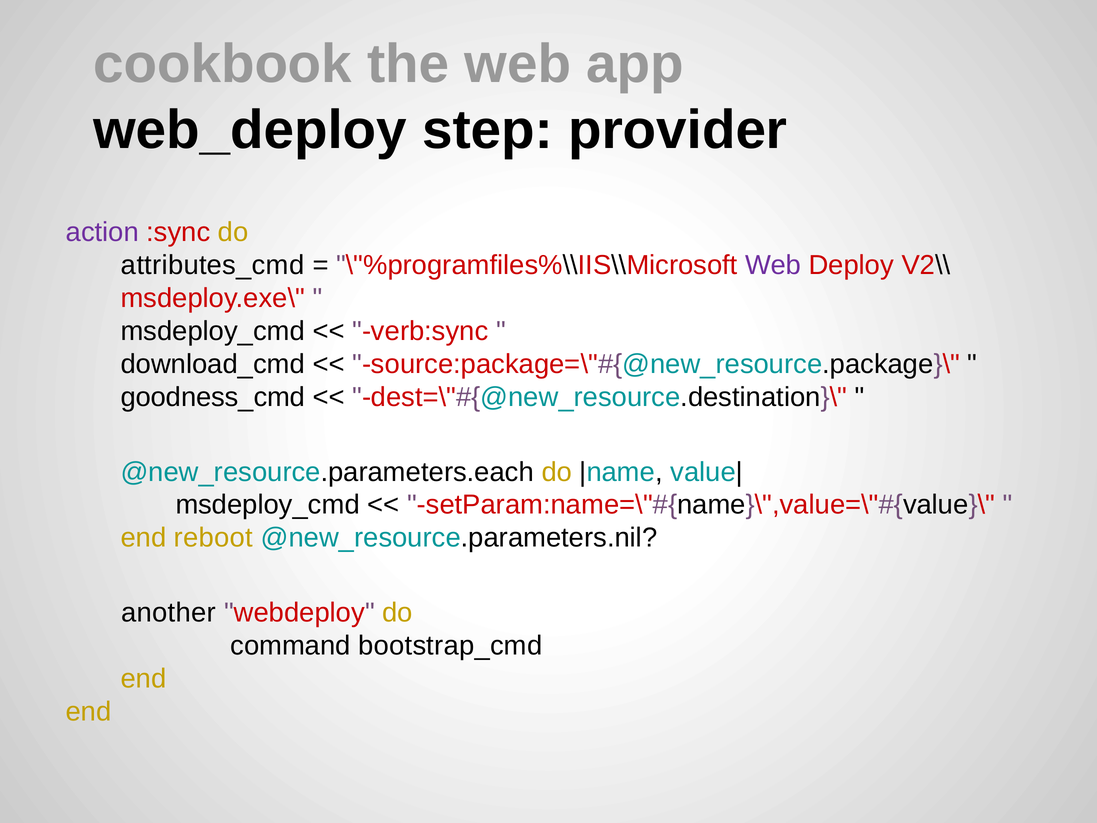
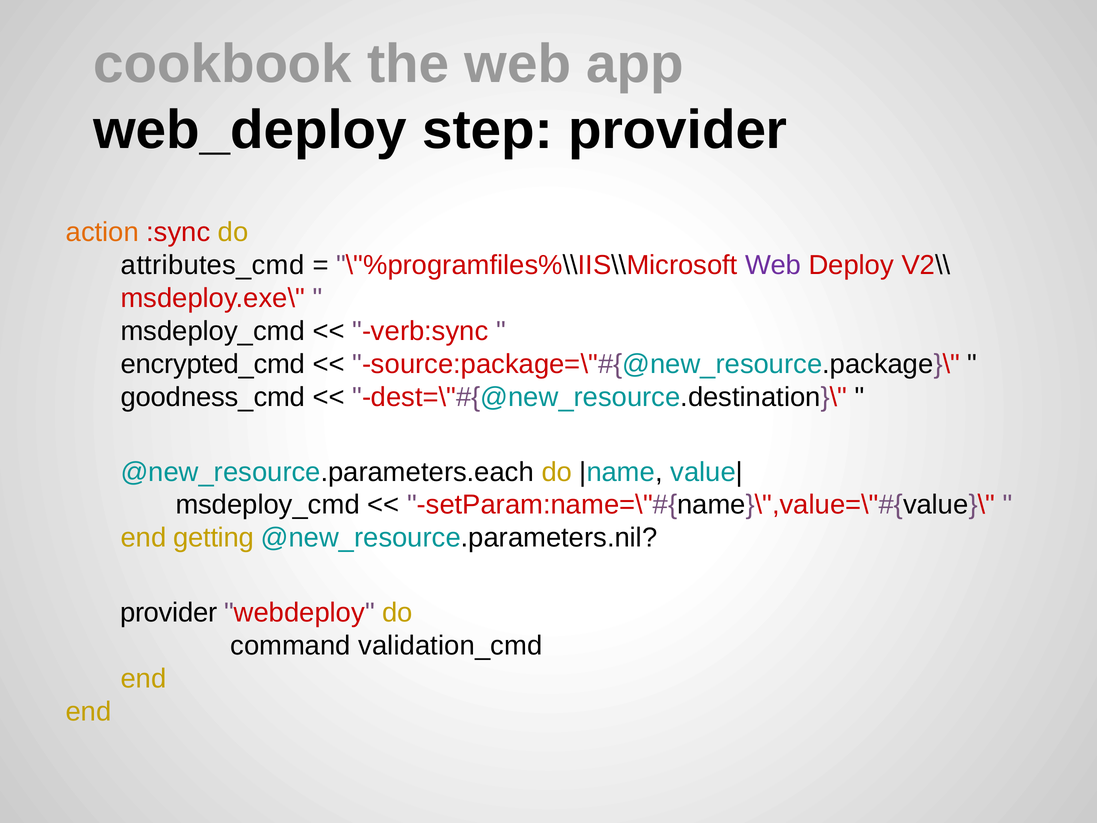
action colour: purple -> orange
download_cmd: download_cmd -> encrypted_cmd
reboot: reboot -> getting
another at (168, 613): another -> provider
bootstrap_cmd: bootstrap_cmd -> validation_cmd
